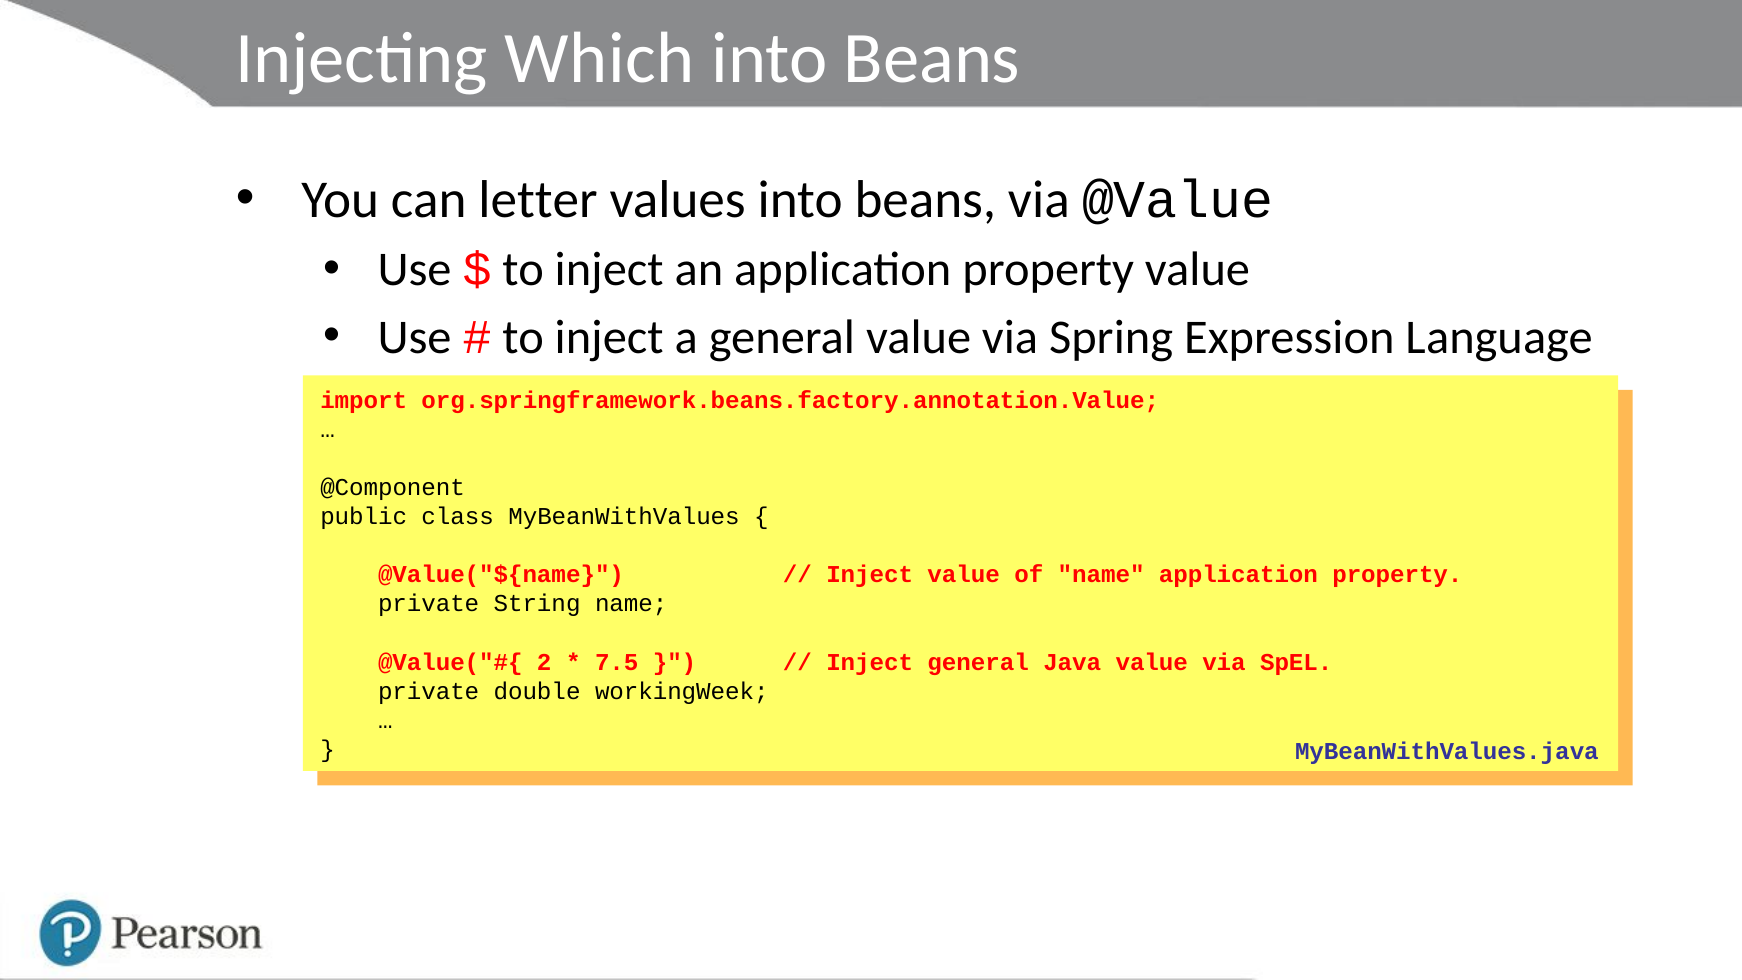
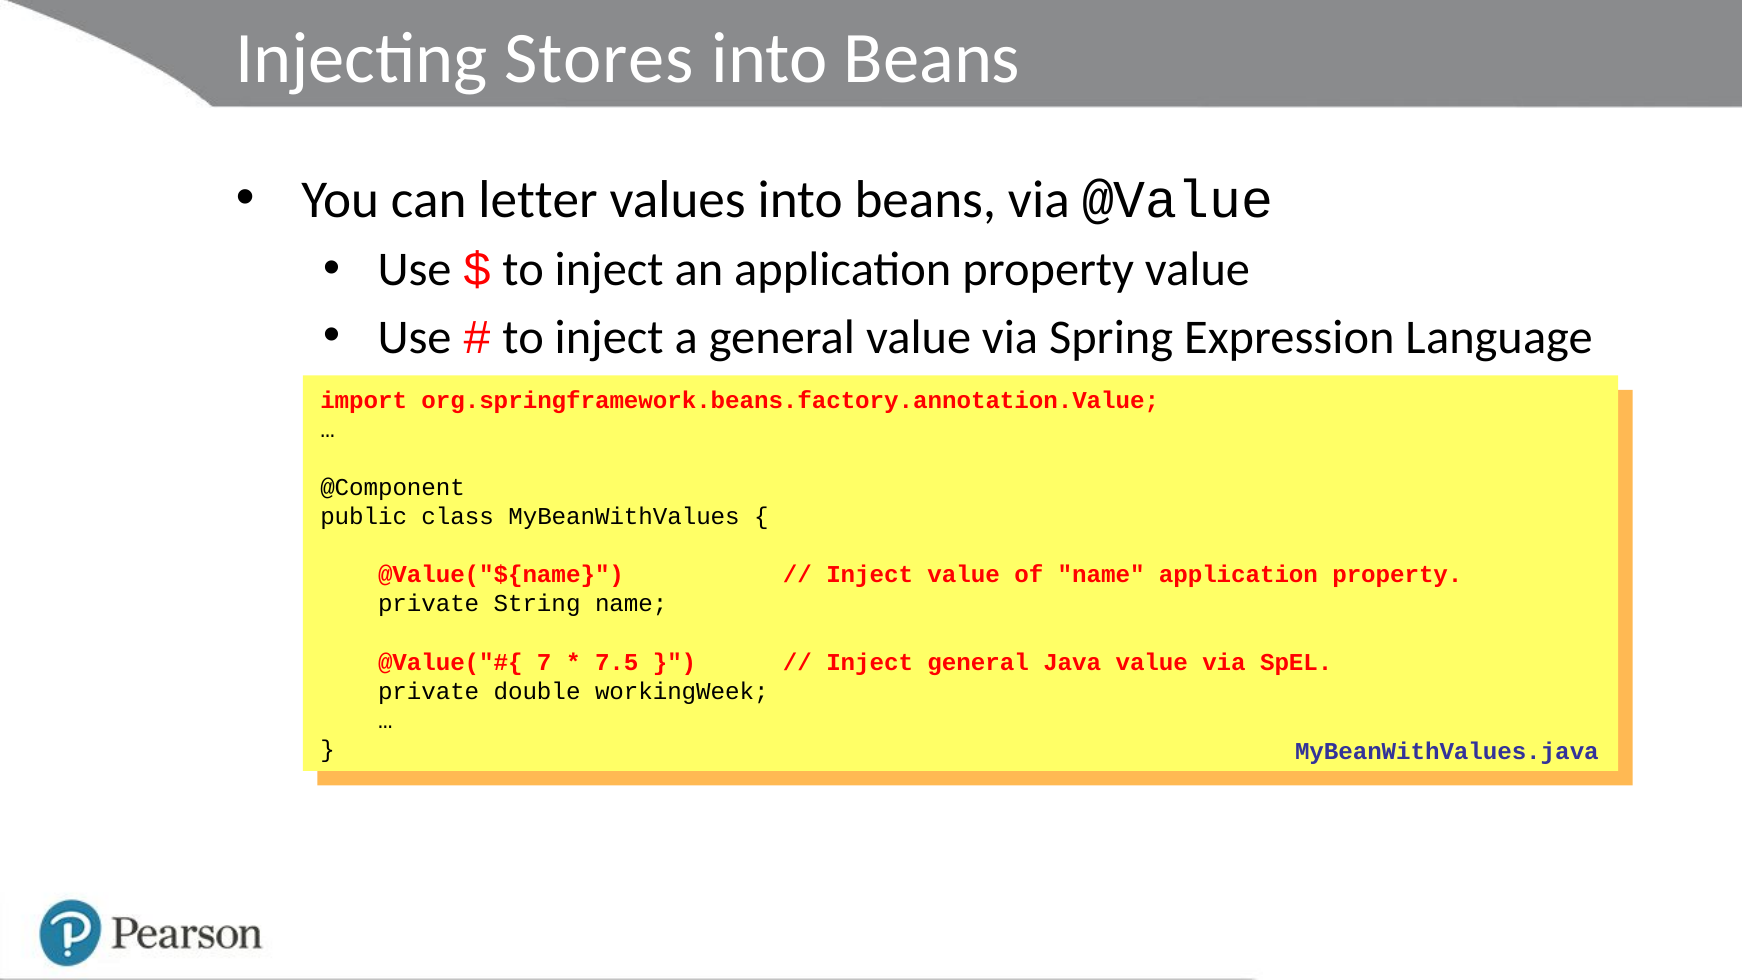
Which: Which -> Stores
2: 2 -> 7
